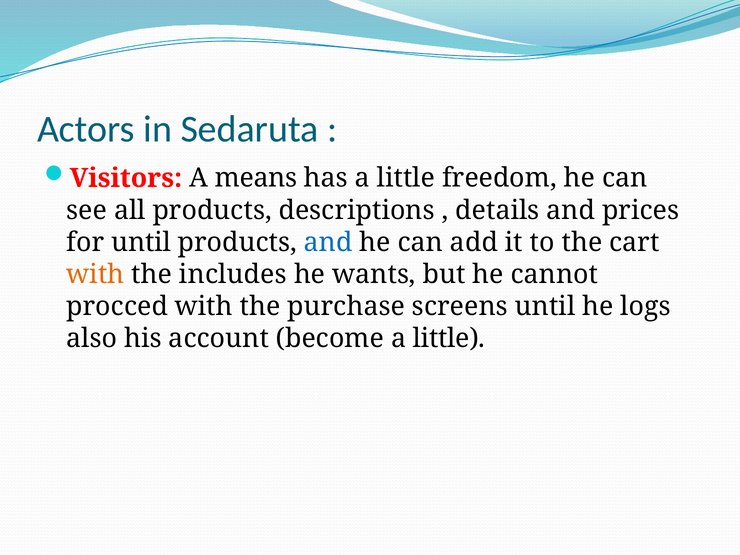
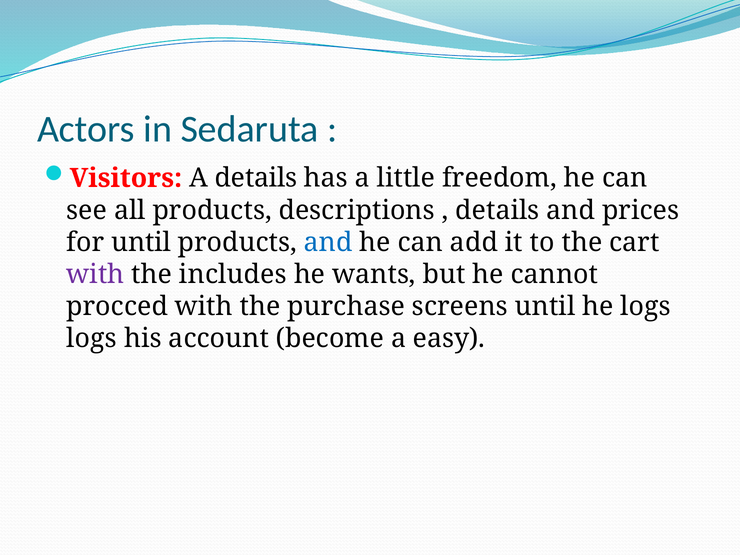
A means: means -> details
with at (95, 274) colour: orange -> purple
also at (92, 338): also -> logs
become a little: little -> easy
